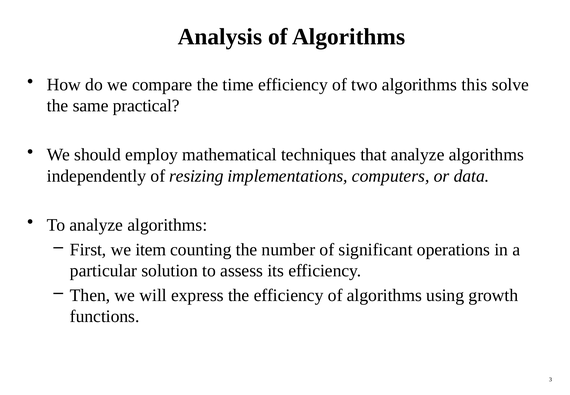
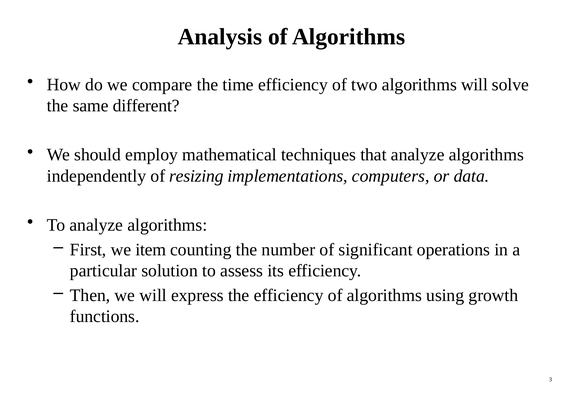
algorithms this: this -> will
practical: practical -> different
